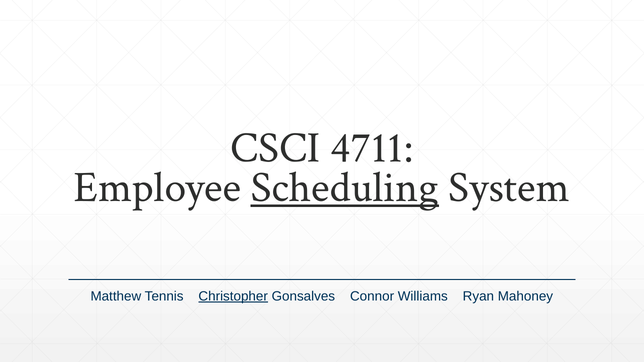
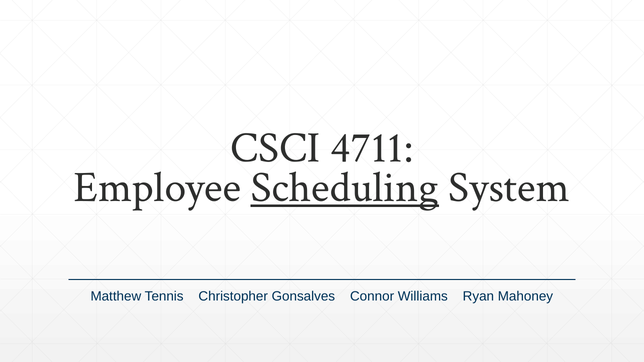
Christopher underline: present -> none
